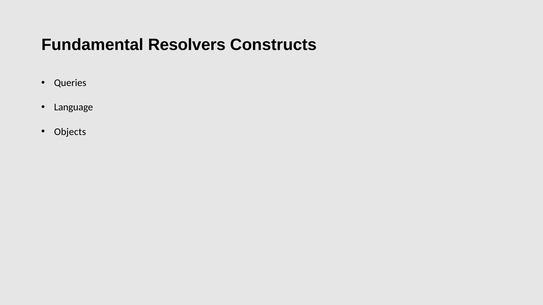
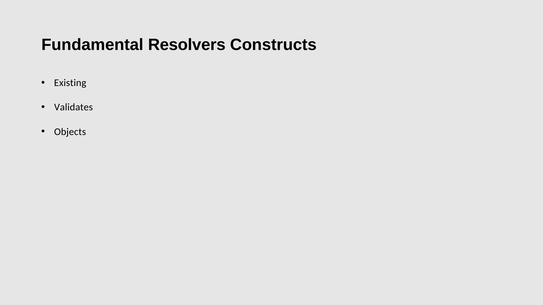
Queries: Queries -> Existing
Language: Language -> Validates
